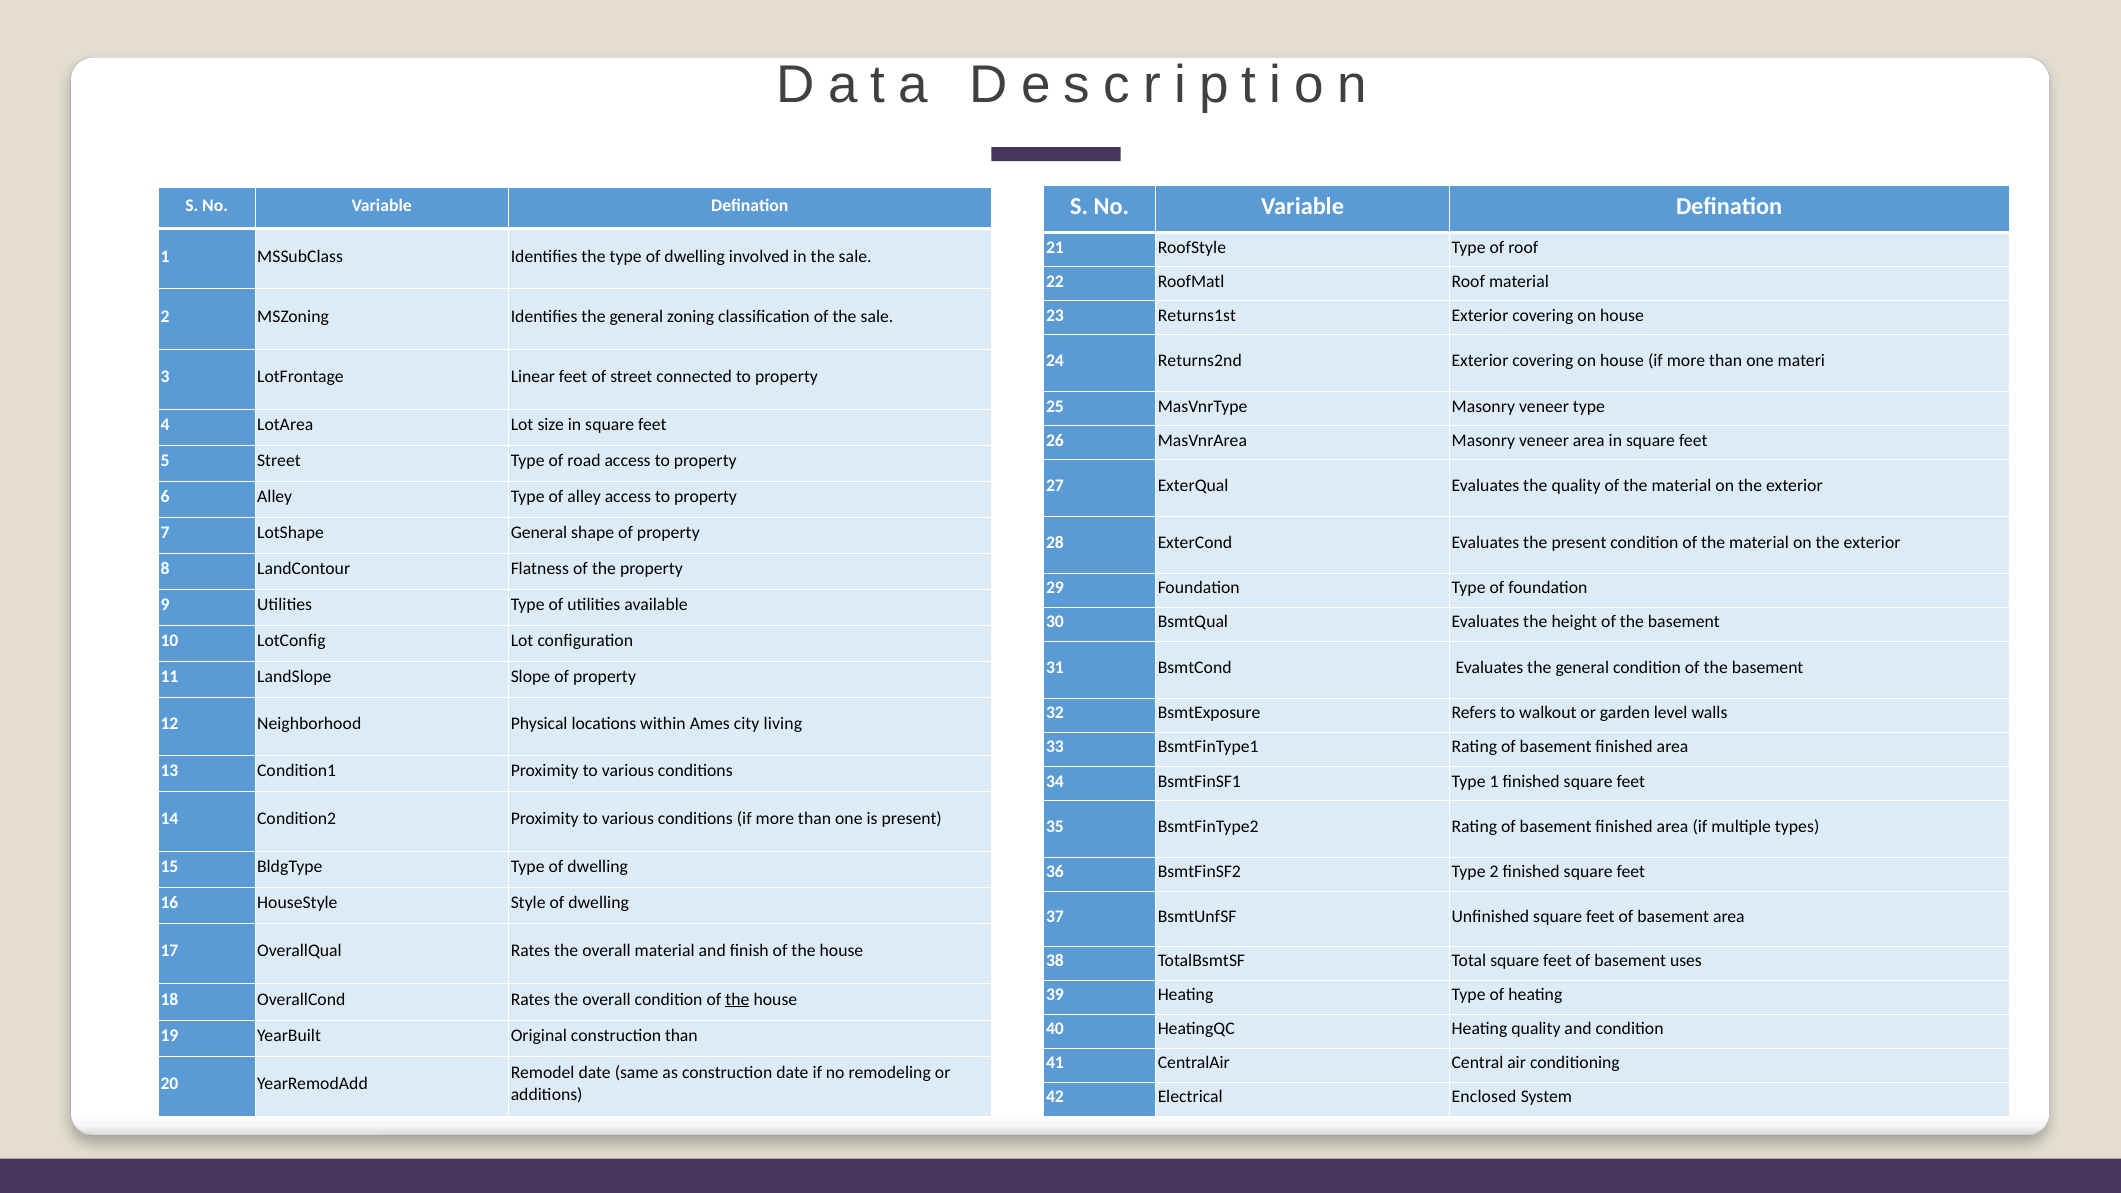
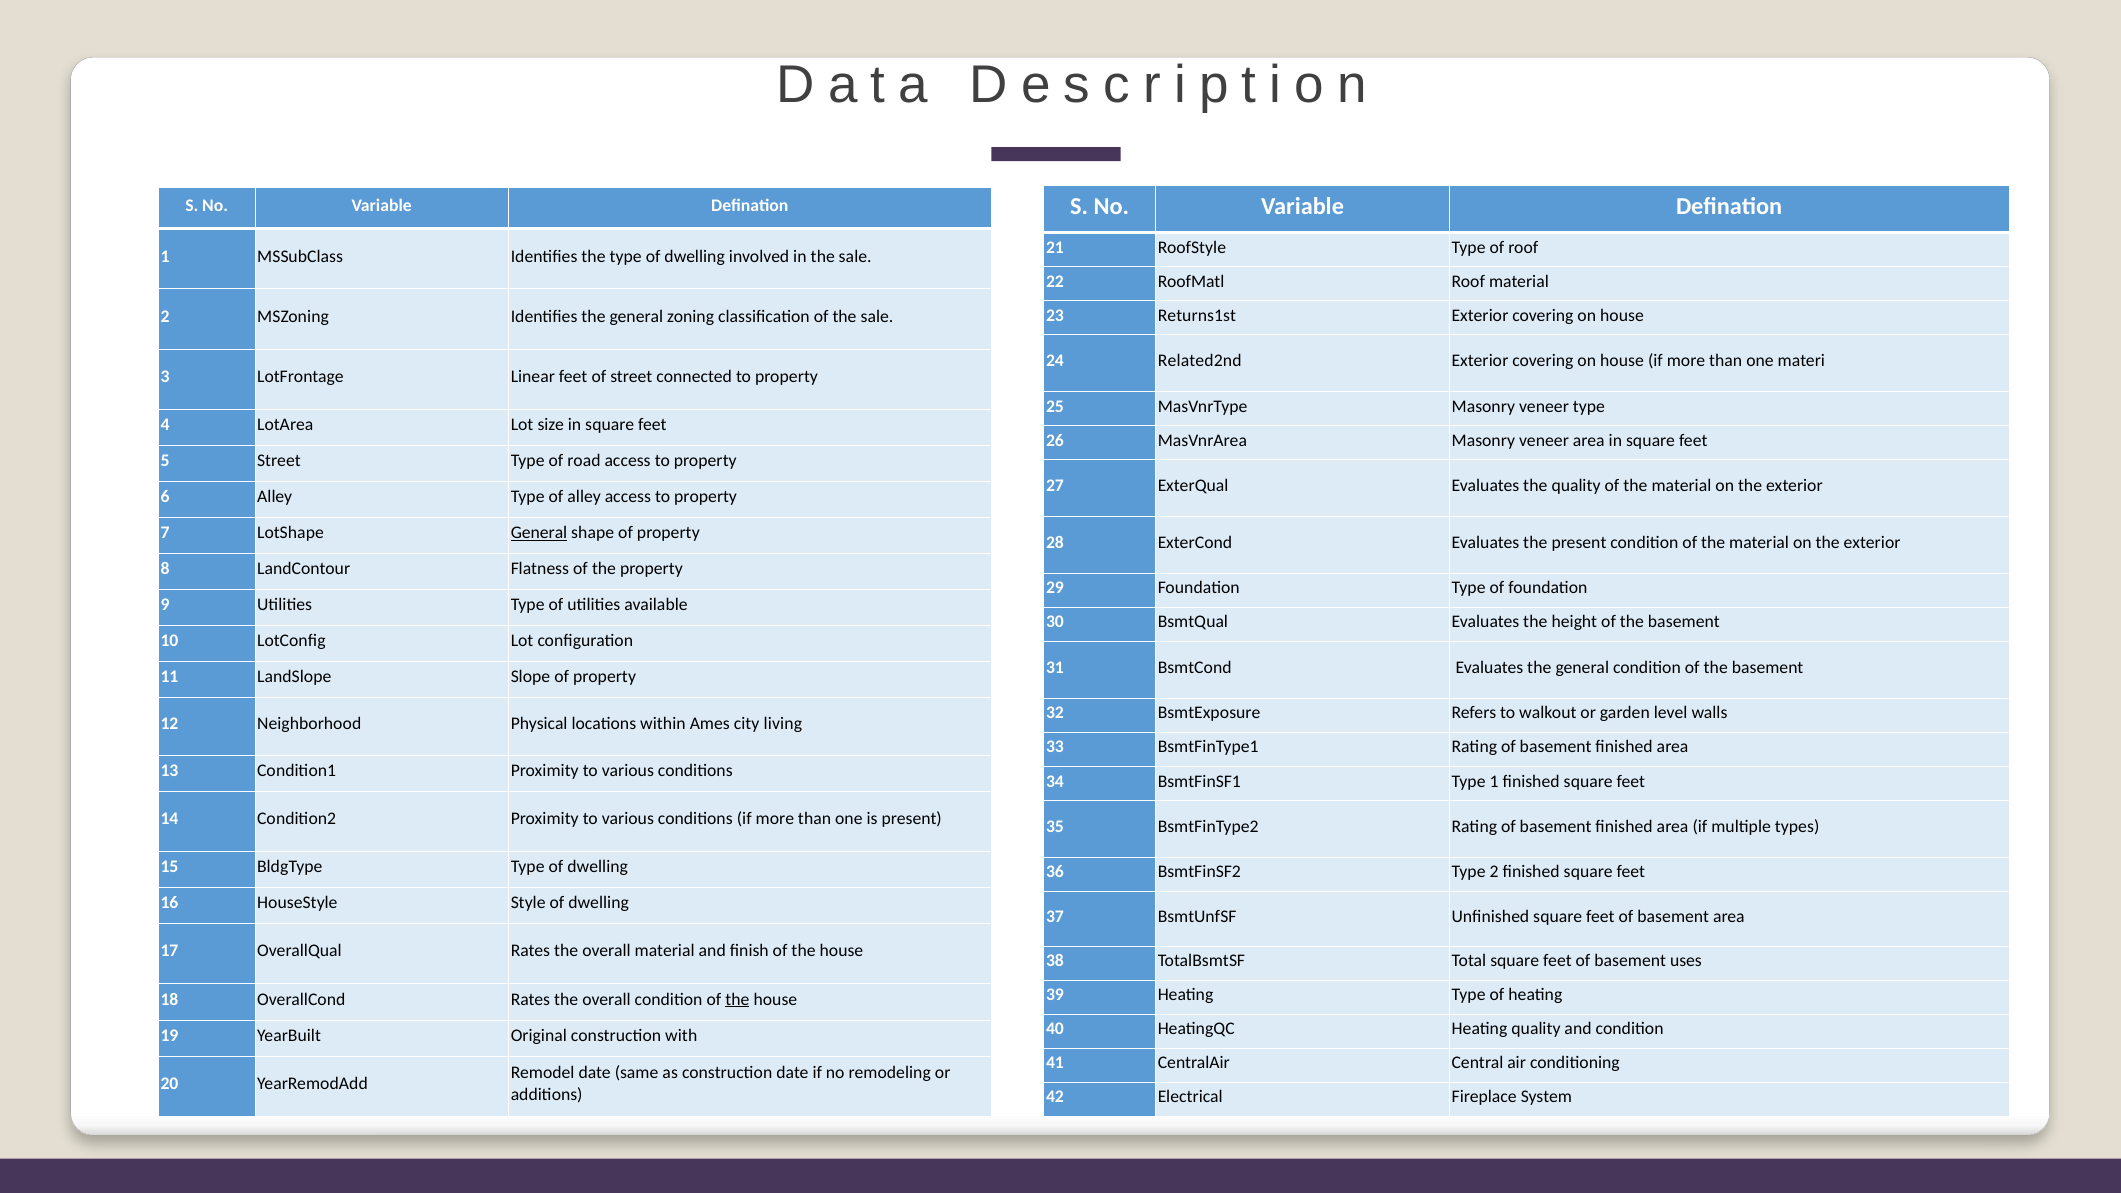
Returns2nd: Returns2nd -> Related2nd
General at (539, 533) underline: none -> present
construction than: than -> with
Enclosed: Enclosed -> Fireplace
